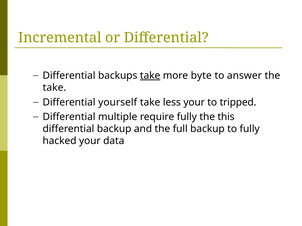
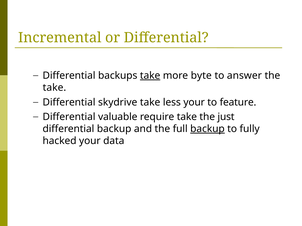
yourself: yourself -> skydrive
tripped: tripped -> feature
multiple: multiple -> valuable
require fully: fully -> take
this: this -> just
backup at (207, 129) underline: none -> present
